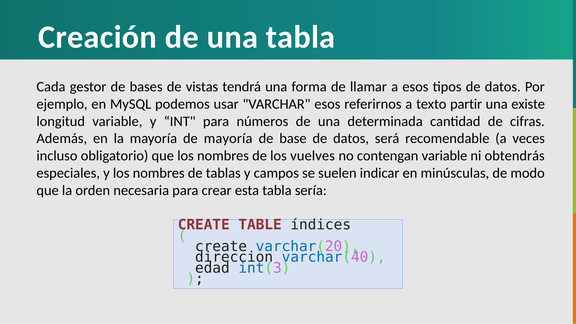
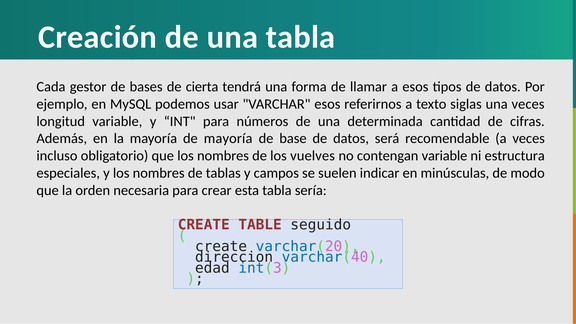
vistas: vistas -> cierta
partir: partir -> siglas
una existe: existe -> veces
obtendrás: obtendrás -> estructura
índices: índices -> seguido
